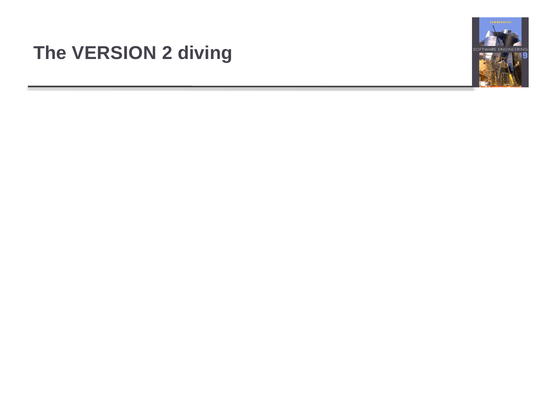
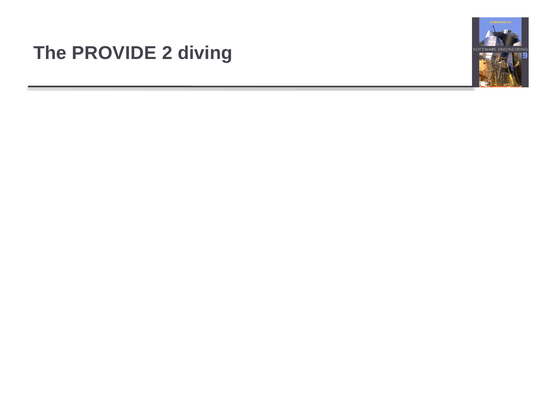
The VERSION: VERSION -> PROVIDE
